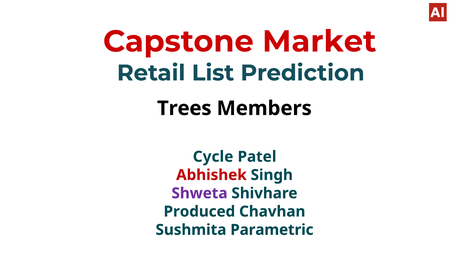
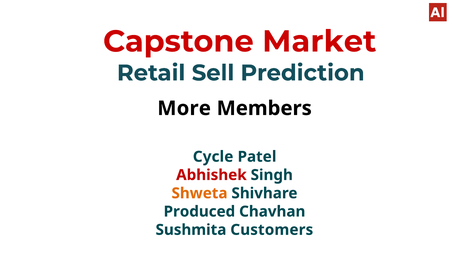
List: List -> Sell
Trees: Trees -> More
Shweta colour: purple -> orange
Parametric: Parametric -> Customers
